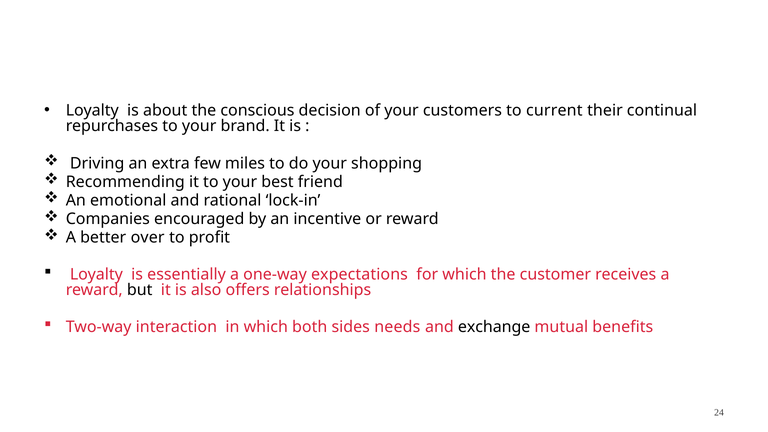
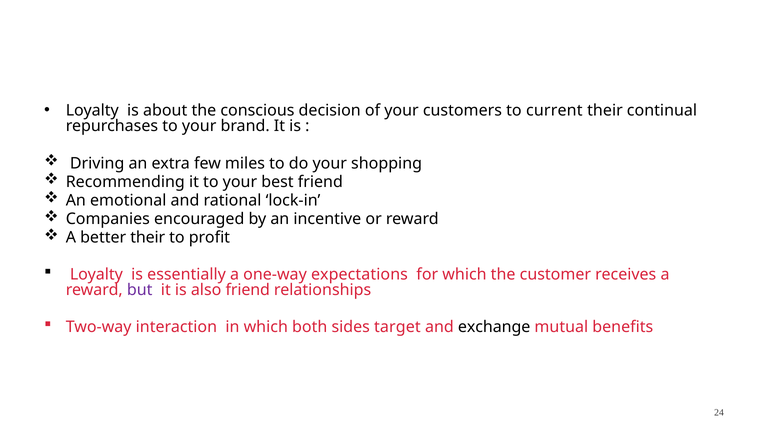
better over: over -> their
but colour: black -> purple
also offers: offers -> friend
needs: needs -> target
